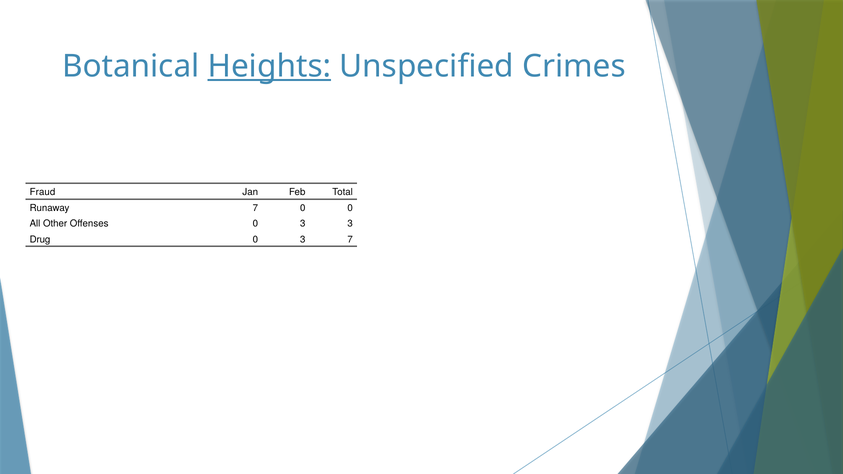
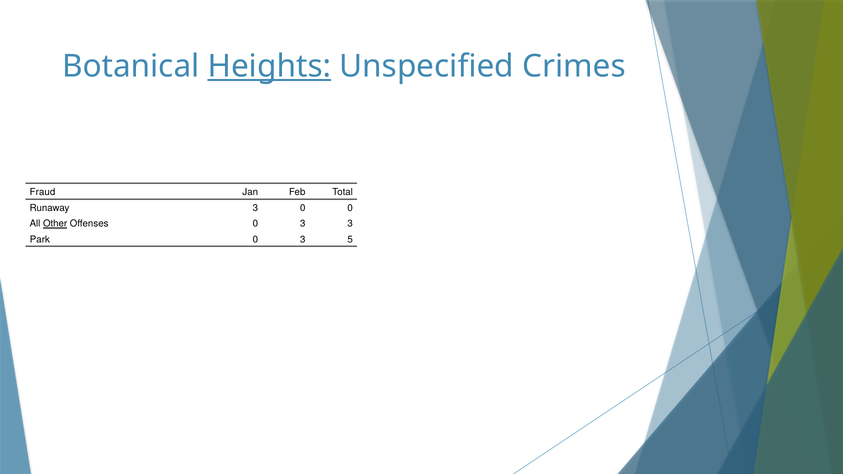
Runaway 7: 7 -> 3
Other underline: none -> present
Drug: Drug -> Park
3 7: 7 -> 5
